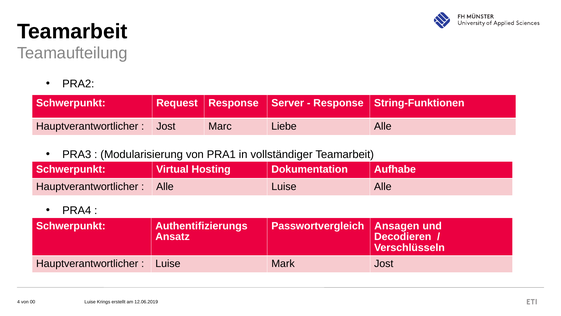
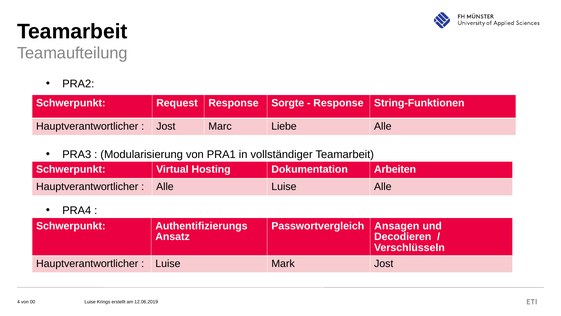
Server: Server -> Sorgte
Aufhabe: Aufhabe -> Arbeiten
